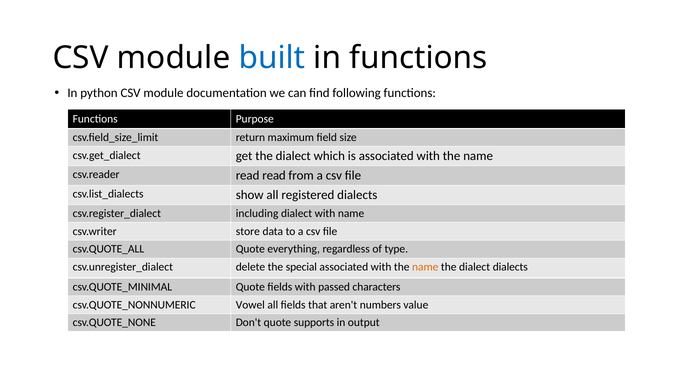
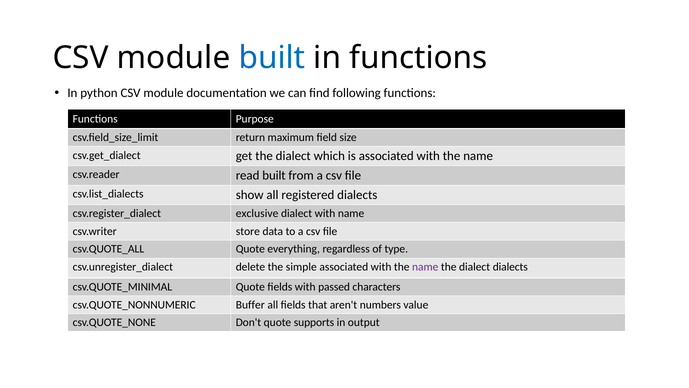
read read: read -> built
including: including -> exclusive
special: special -> simple
name at (425, 267) colour: orange -> purple
Vowel: Vowel -> Buffer
